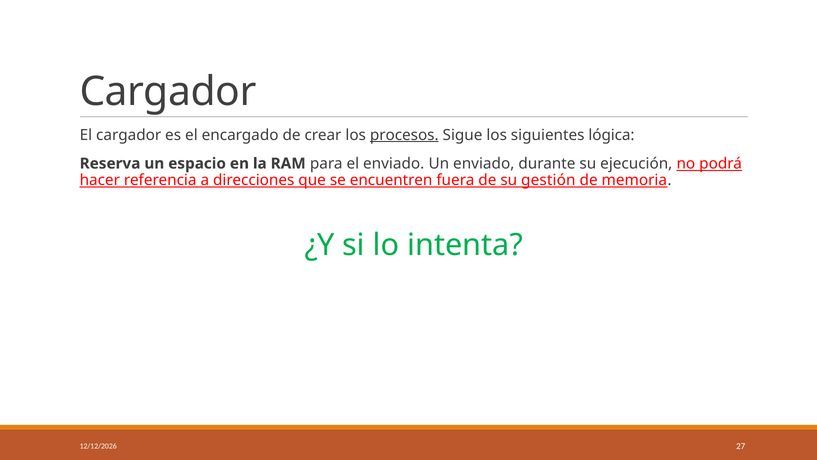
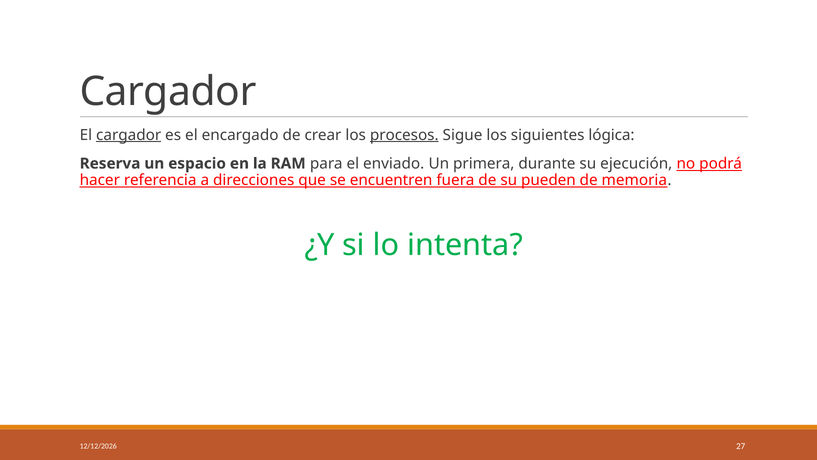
cargador at (129, 135) underline: none -> present
Un enviado: enviado -> primera
gestión: gestión -> pueden
